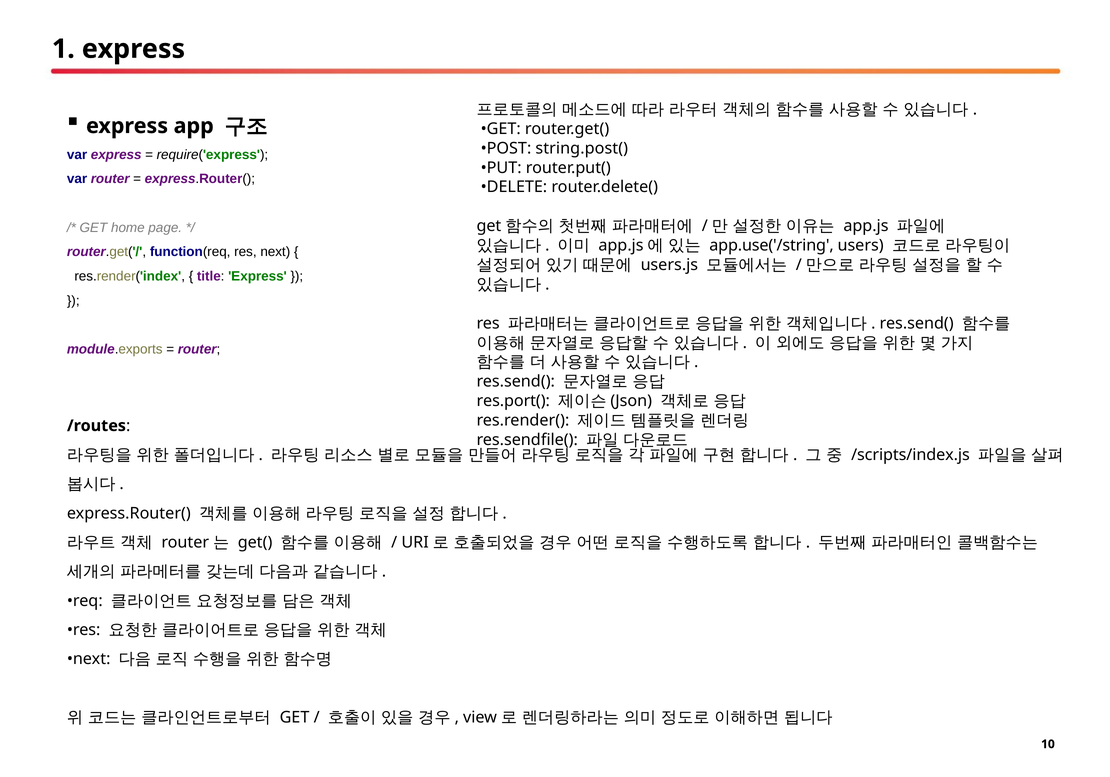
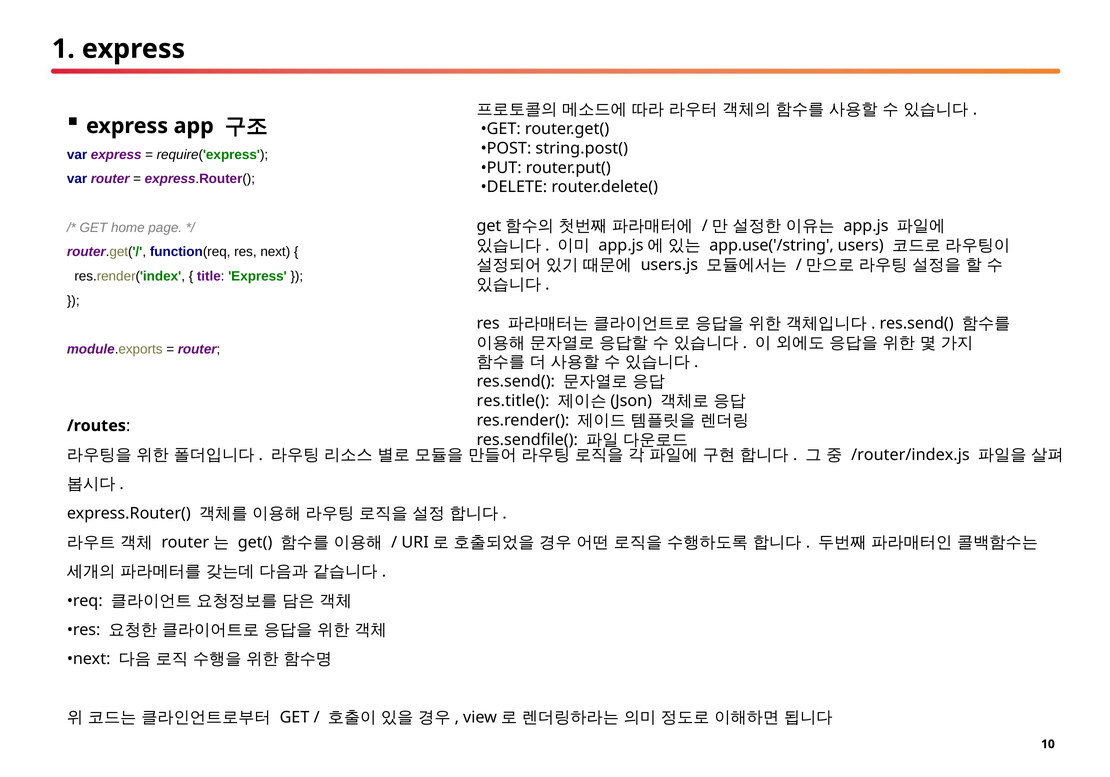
res.port(: res.port( -> res.title(
/scripts/index.js: /scripts/index.js -> /router/index.js
